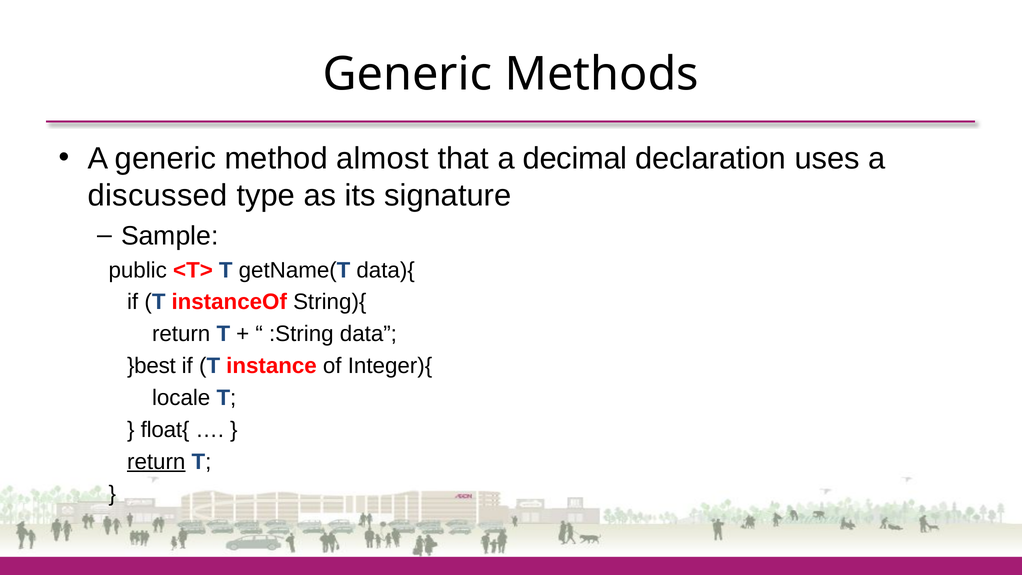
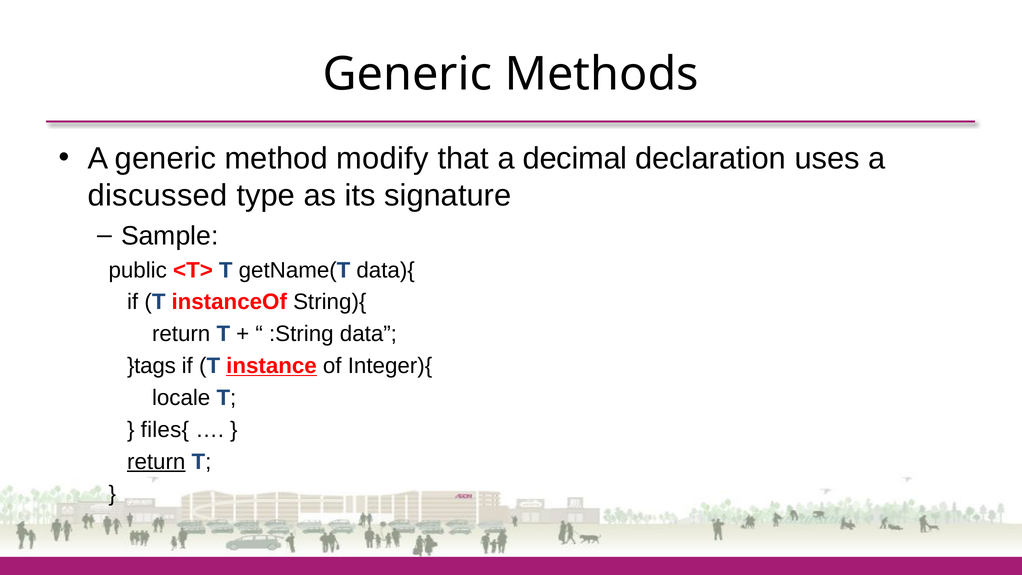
almost: almost -> modify
}best: }best -> }tags
instance underline: none -> present
float{: float{ -> files{
